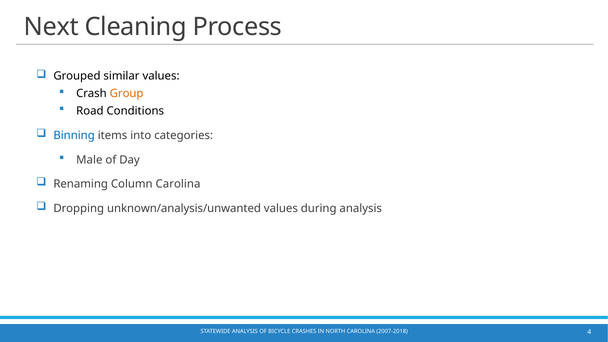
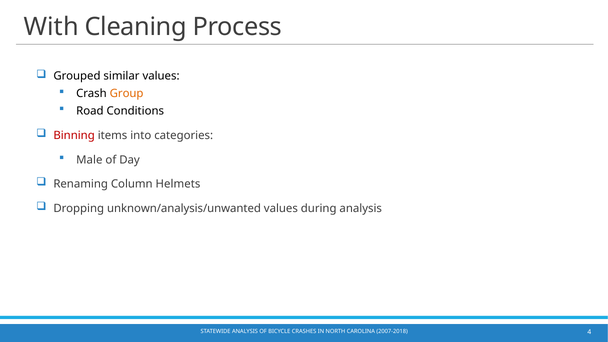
Next: Next -> With
Binning colour: blue -> red
Column Carolina: Carolina -> Helmets
